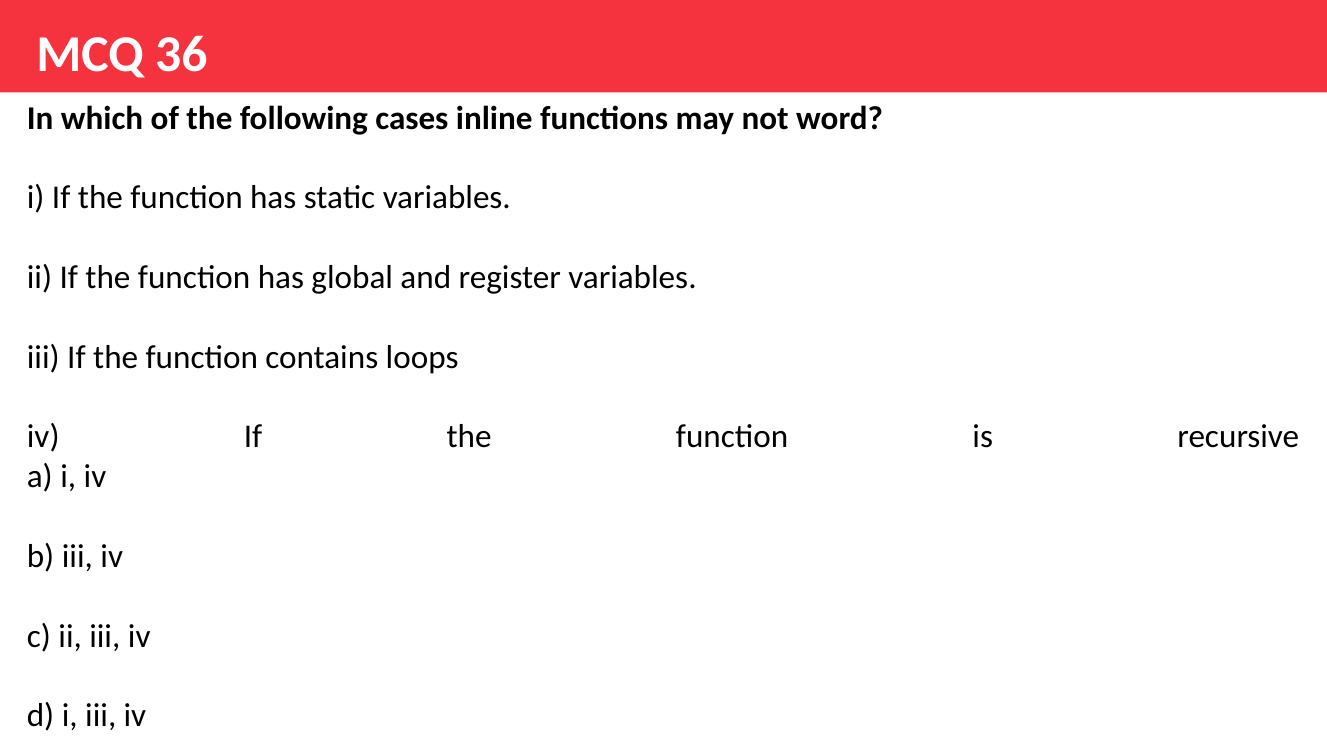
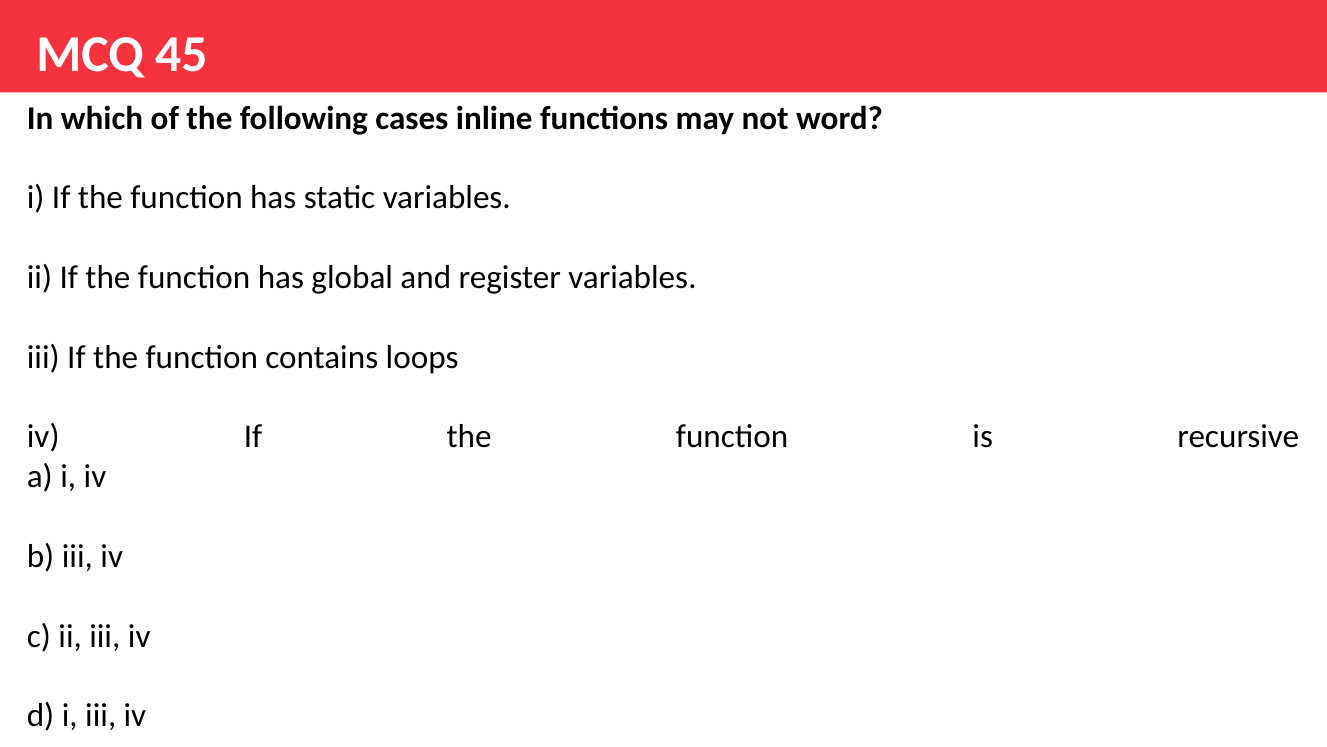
36: 36 -> 45
